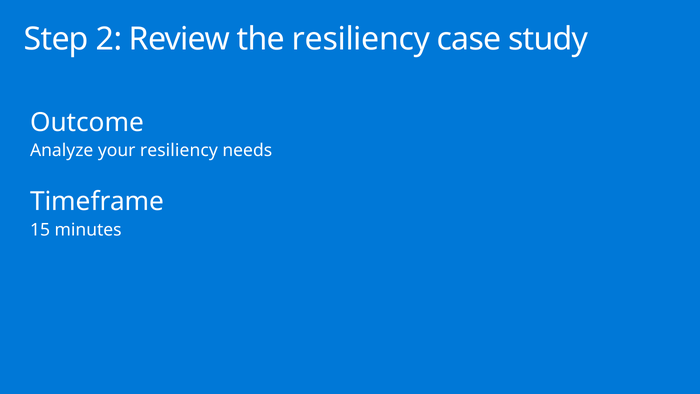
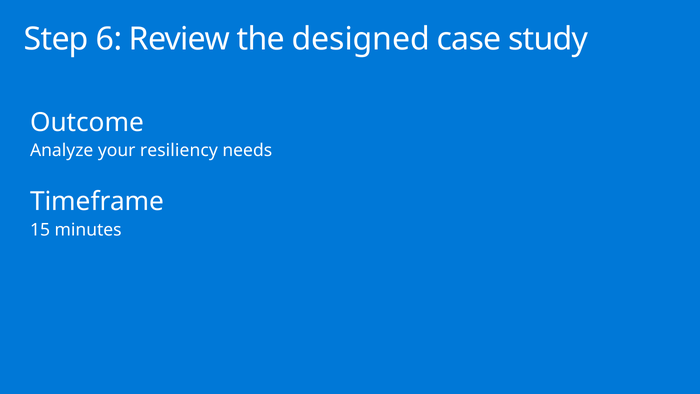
2: 2 -> 6
the resiliency: resiliency -> designed
